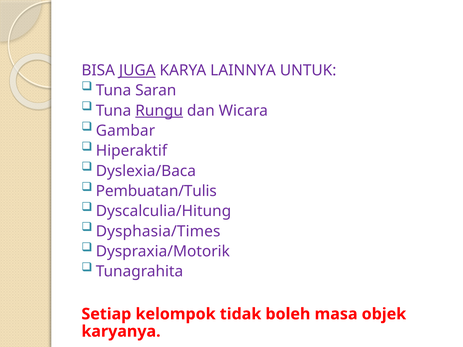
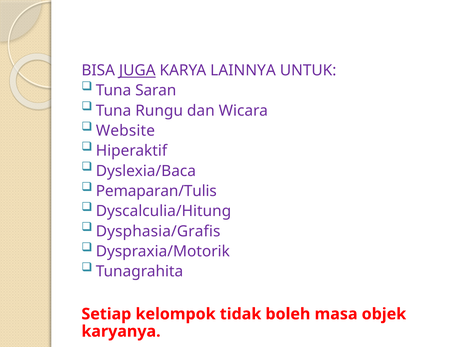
Rungu underline: present -> none
Gambar: Gambar -> Website
Pembuatan/Tulis: Pembuatan/Tulis -> Pemaparan/Tulis
Dysphasia/Times: Dysphasia/Times -> Dysphasia/Grafis
